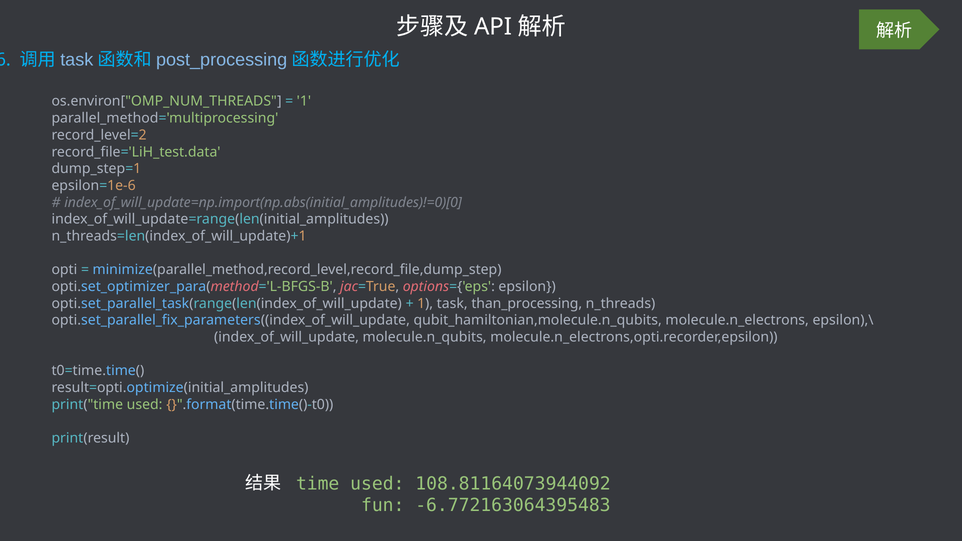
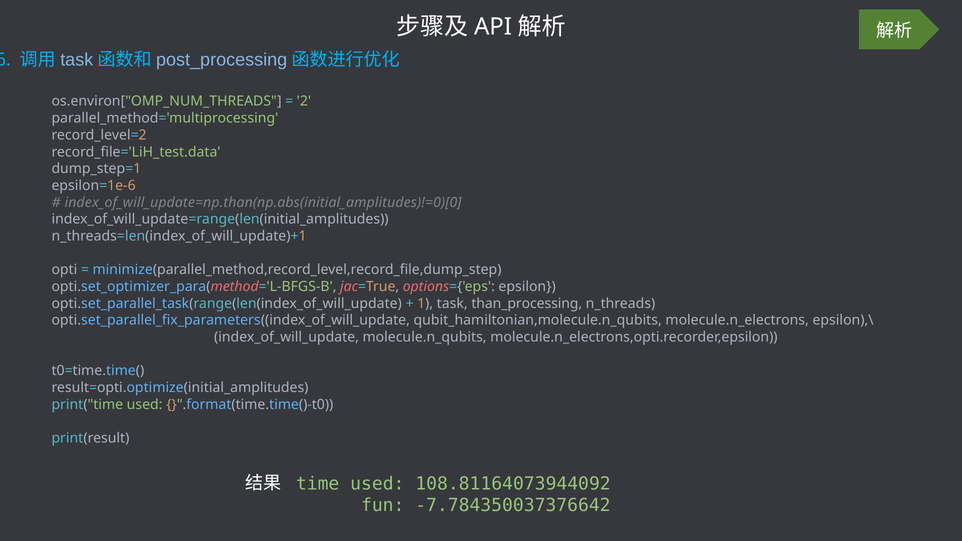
1 at (304, 101): 1 -> 2
index_of_will_update=np.import(np.abs(initial_amplitudes)!=0)[0: index_of_will_update=np.import(np.abs(initial_amplitudes)!=0)[0 -> index_of_will_update=np.than(np.abs(initial_amplitudes)!=0)[0
-6.772163064395483: -6.772163064395483 -> -7.784350037376642
